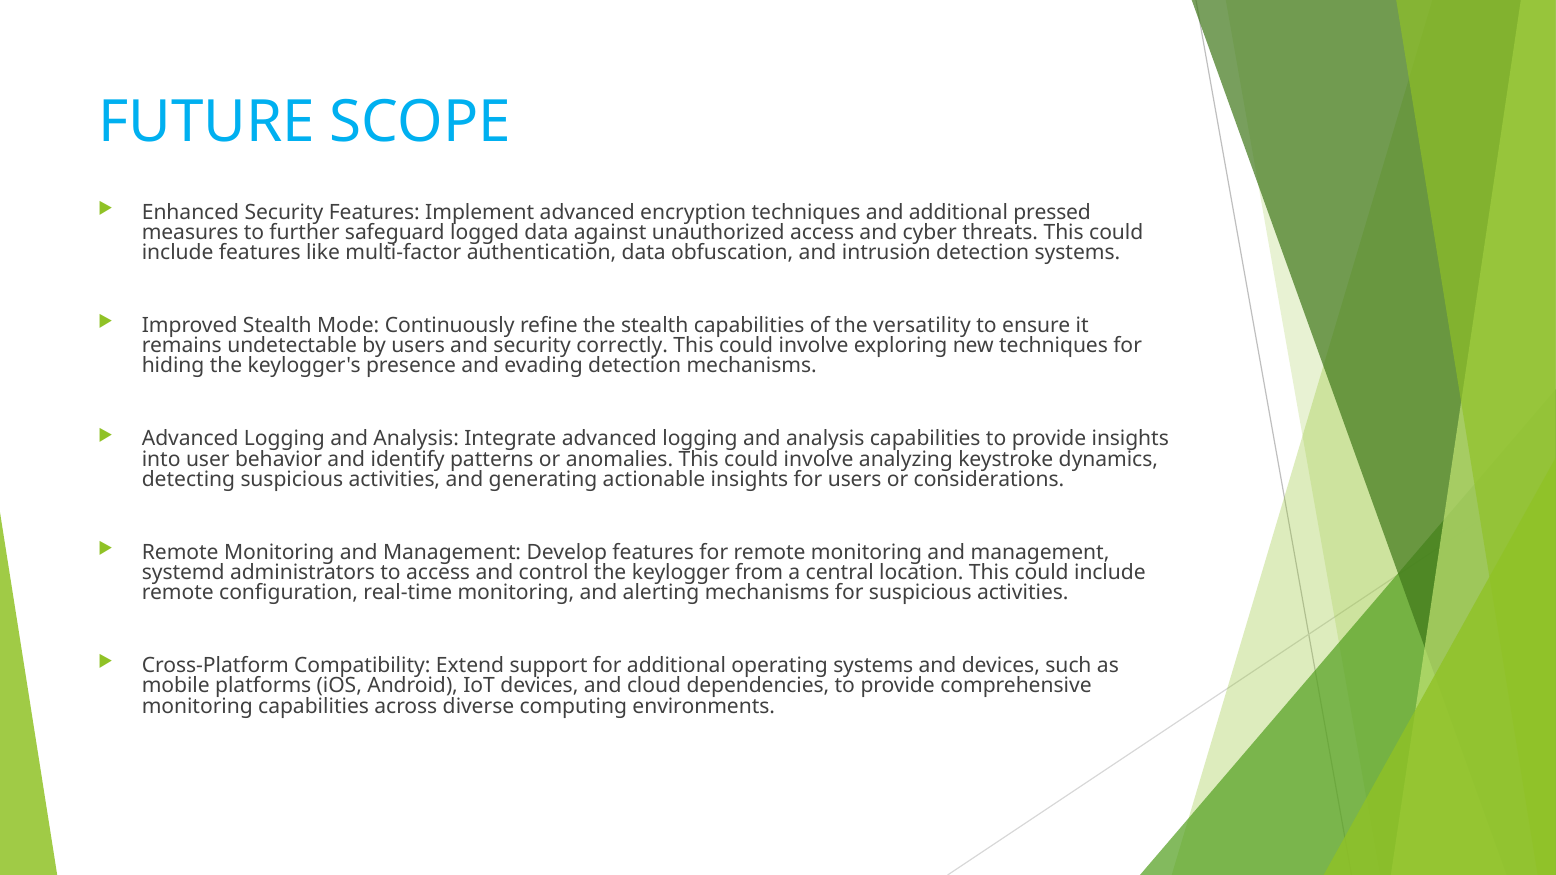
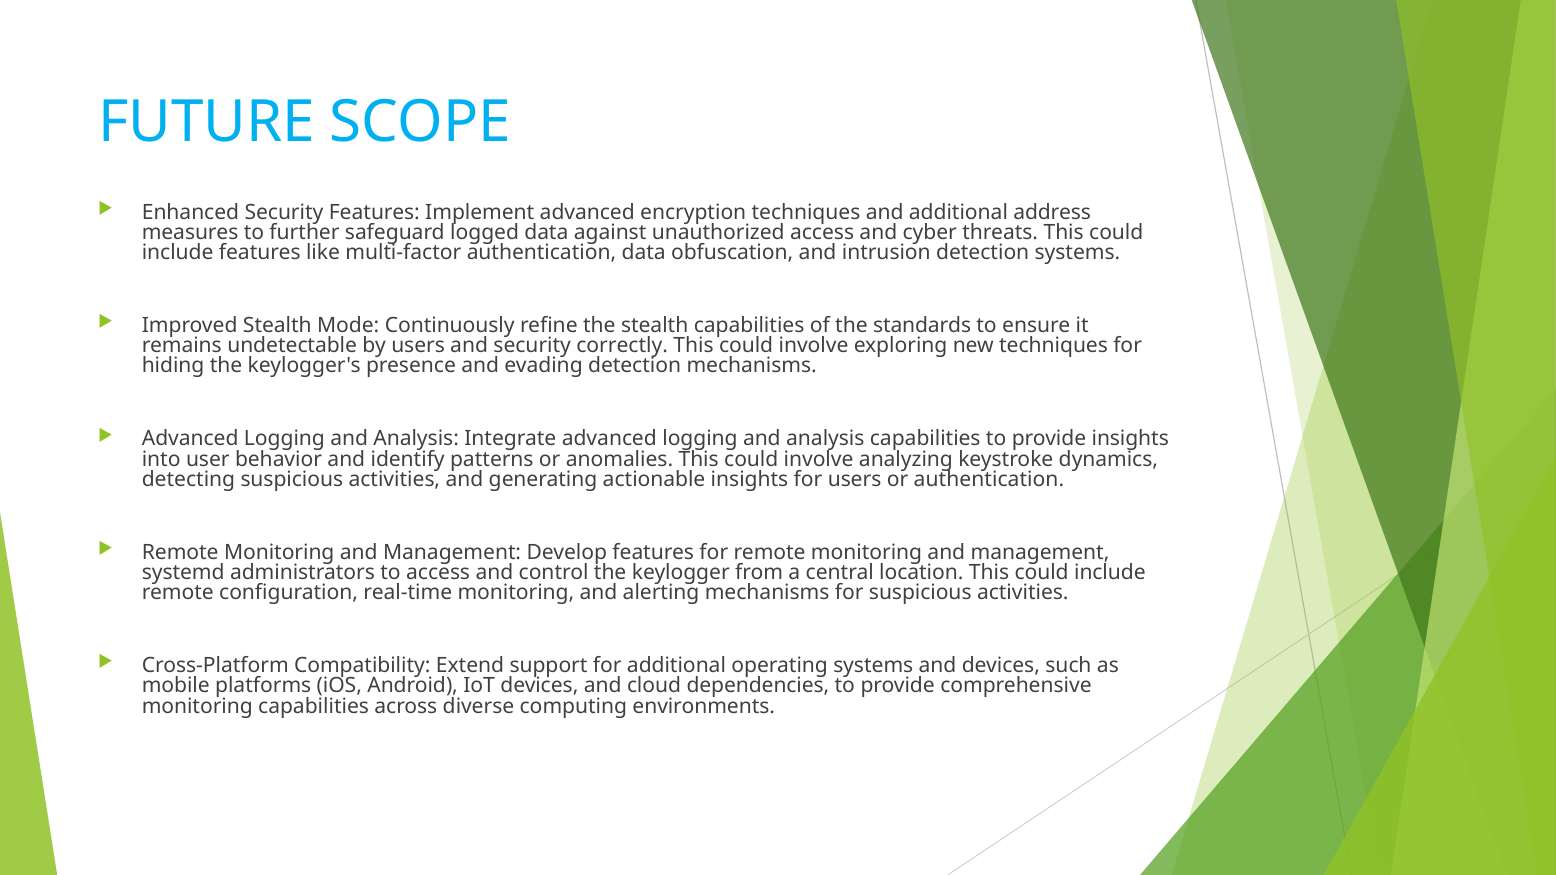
pressed: pressed -> address
versatility: versatility -> standards
or considerations: considerations -> authentication
